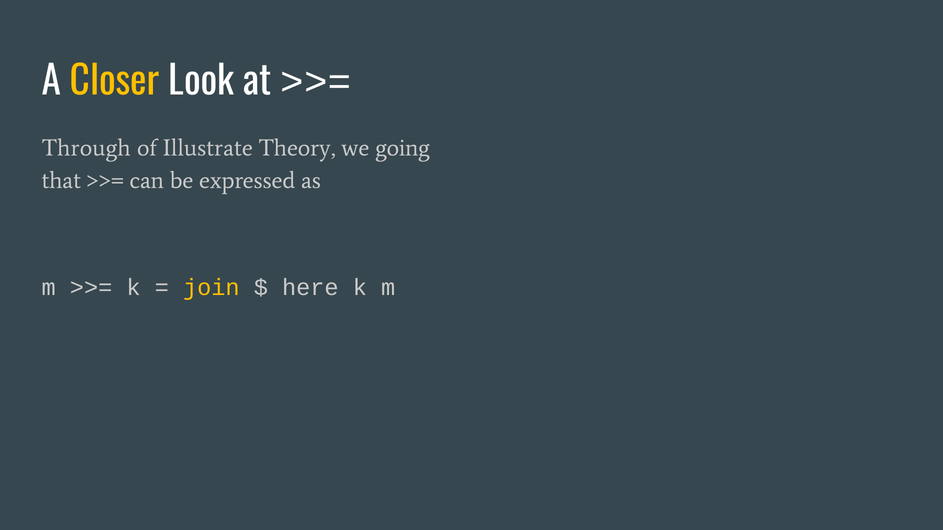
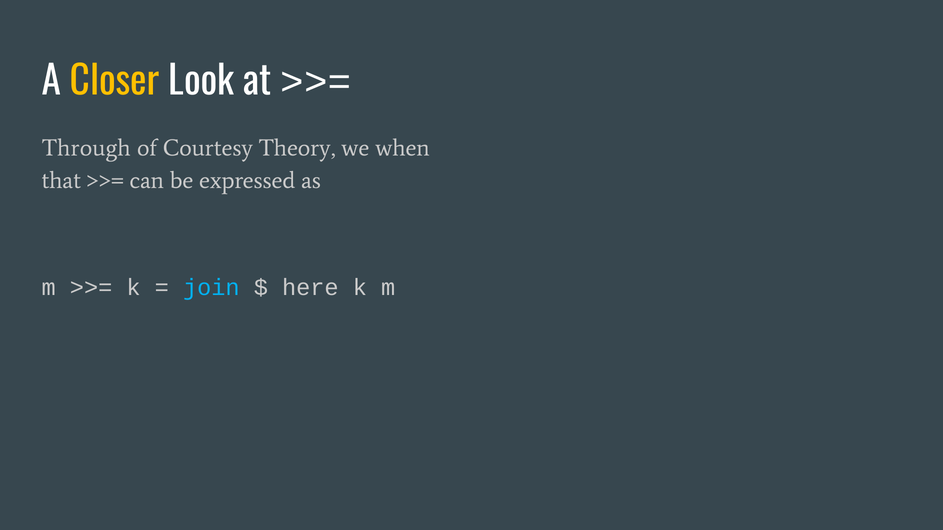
Illustrate: Illustrate -> Courtesy
going: going -> when
join colour: yellow -> light blue
